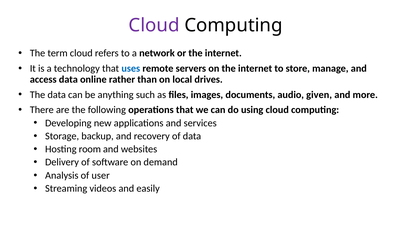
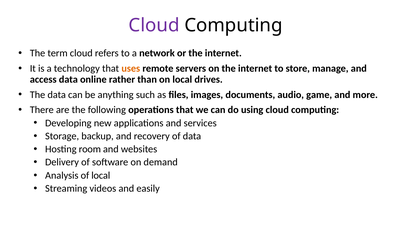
uses colour: blue -> orange
given: given -> game
of user: user -> local
